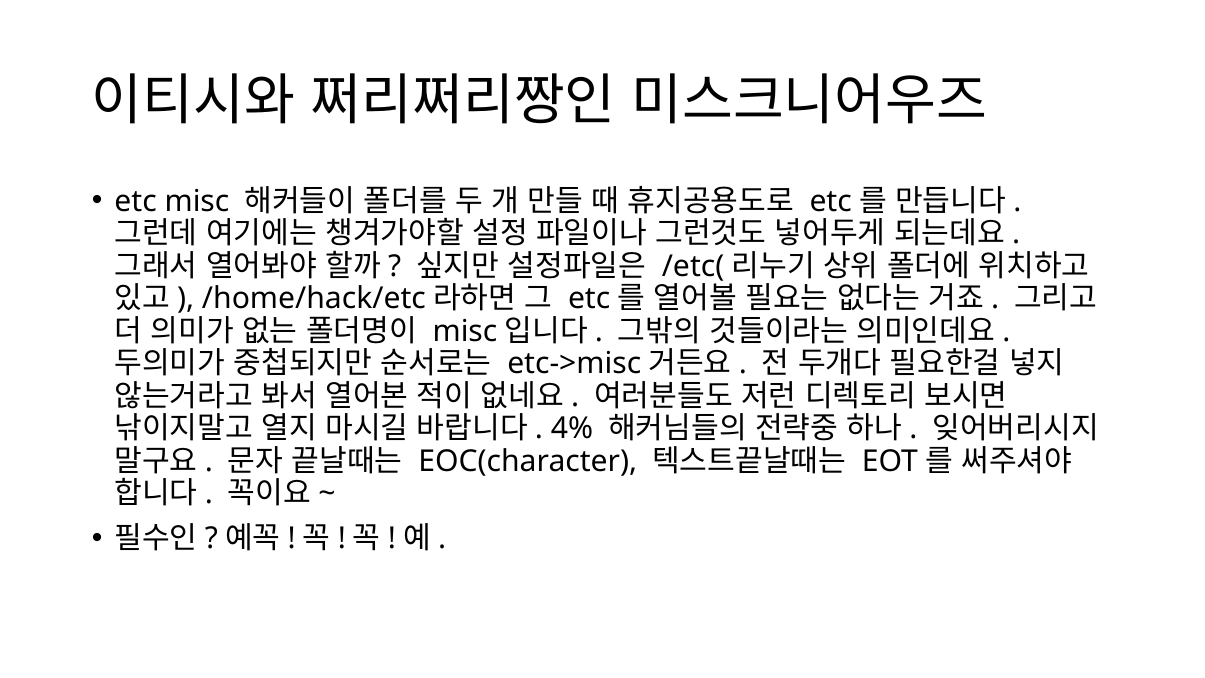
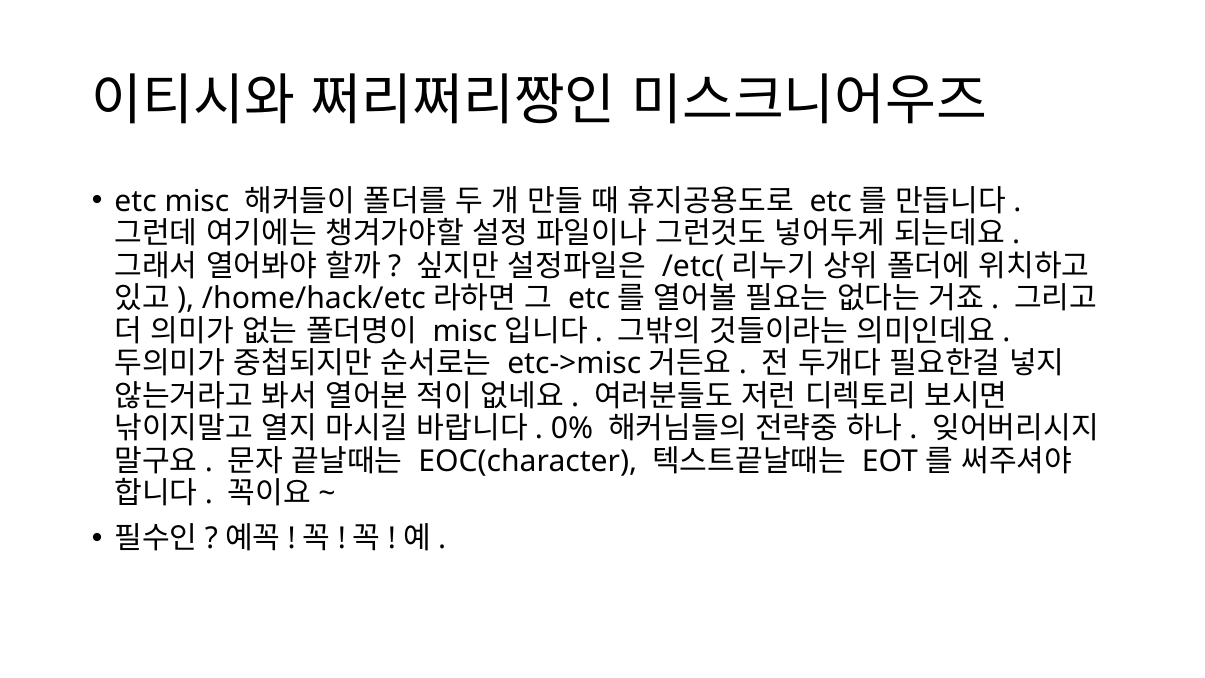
4%: 4% -> 0%
